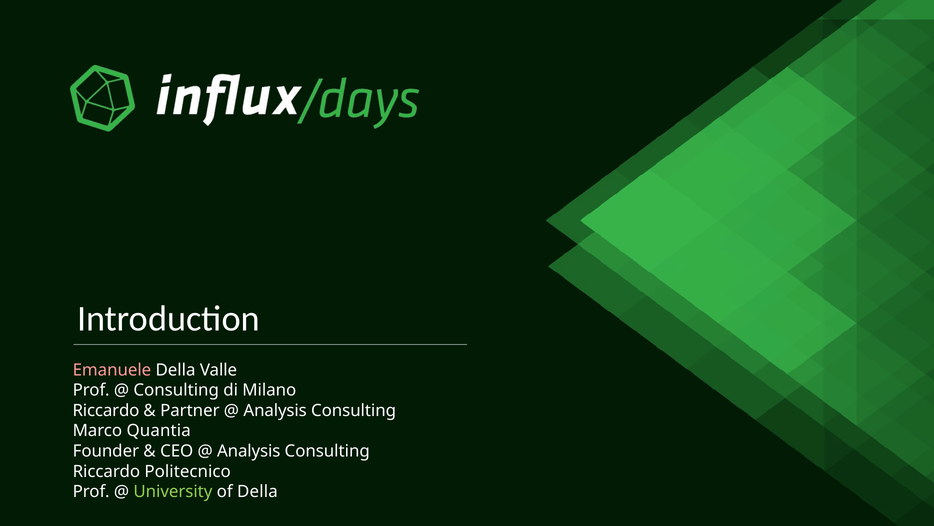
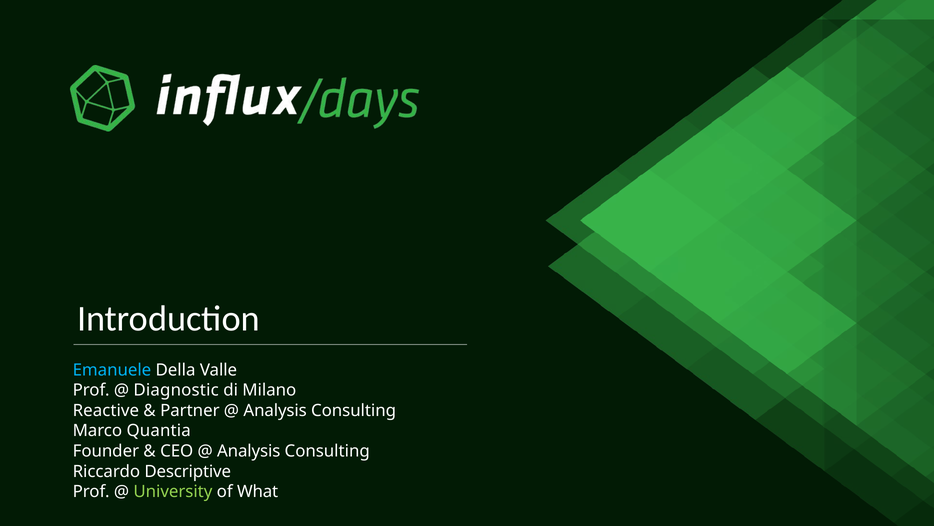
Emanuele colour: pink -> light blue
Consulting at (176, 390): Consulting -> Diagnostic
Riccardo at (106, 410): Riccardo -> Reactive
Politecnico: Politecnico -> Descriptive
of Della: Della -> What
